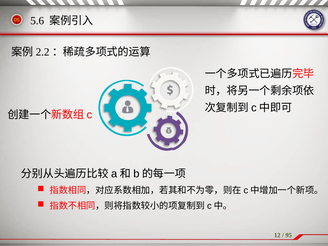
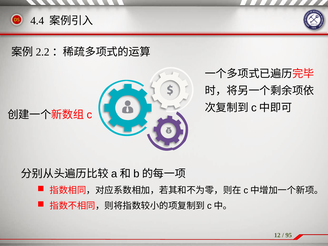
5.6: 5.6 -> 4.4
